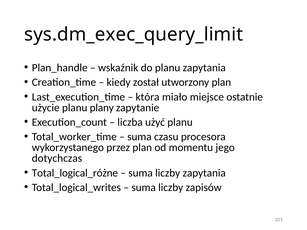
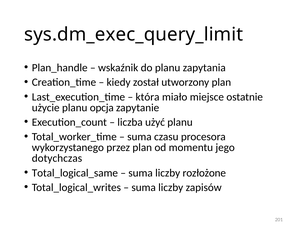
plany: plany -> opcja
Total_logical_różne: Total_logical_różne -> Total_logical_same
liczby zapytania: zapytania -> rozłożone
